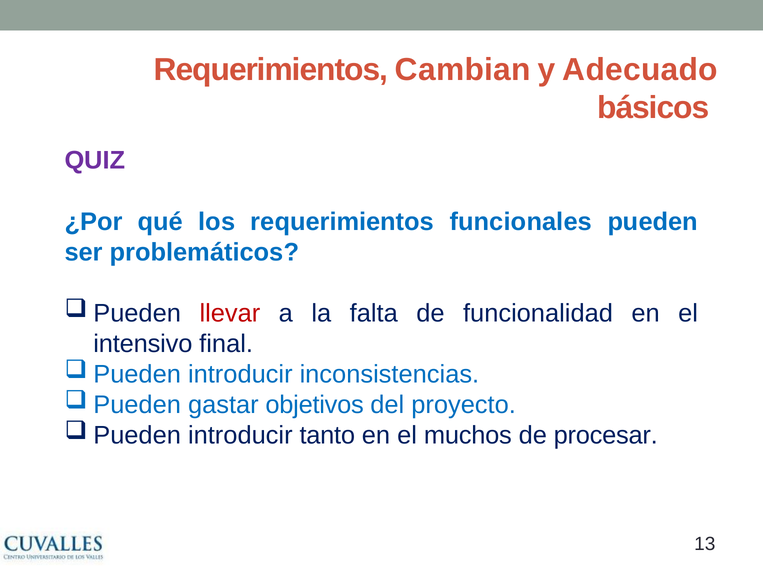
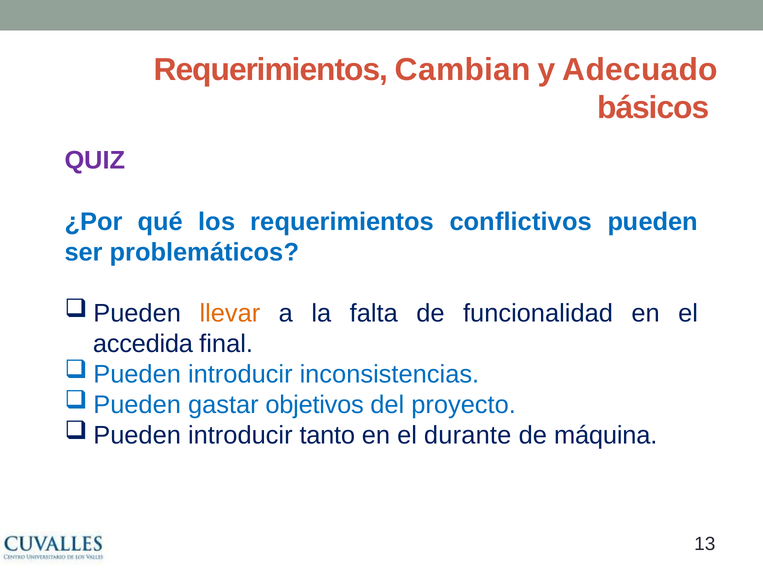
funcionales: funcionales -> conflictivos
llevar colour: red -> orange
intensivo: intensivo -> accedida
muchos: muchos -> durante
procesar: procesar -> máquina
